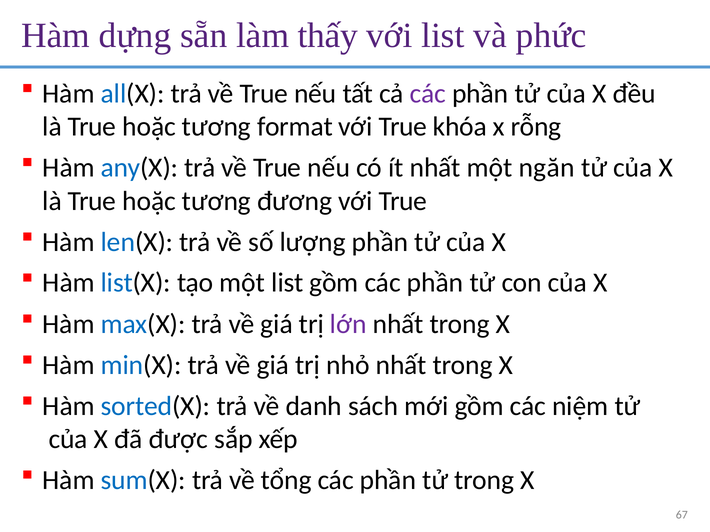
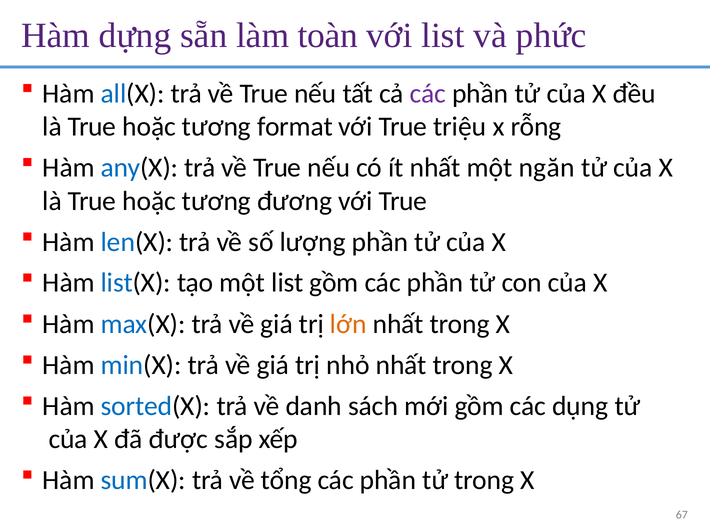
thấy: thấy -> toàn
khóa: khóa -> triệu
lớn colour: purple -> orange
niệm: niệm -> dụng
